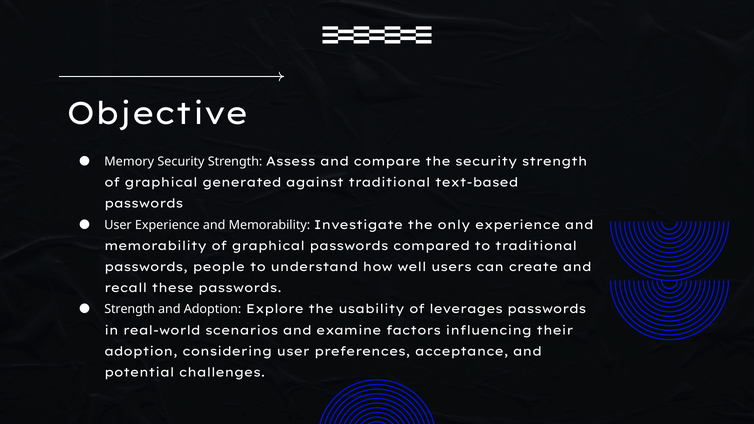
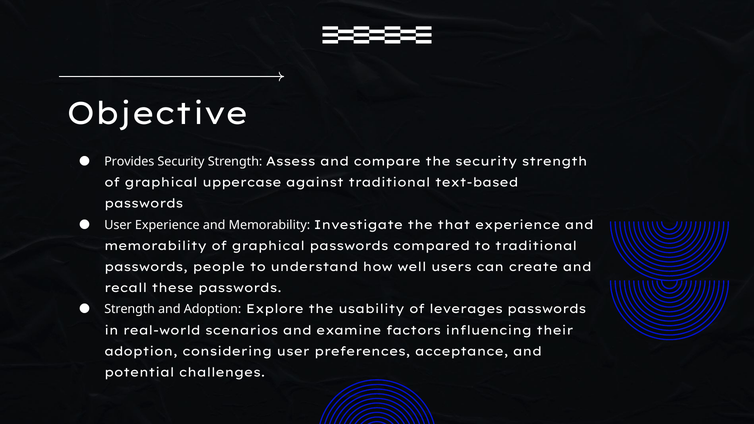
Memory: Memory -> Provides
generated: generated -> uppercase
only: only -> that
